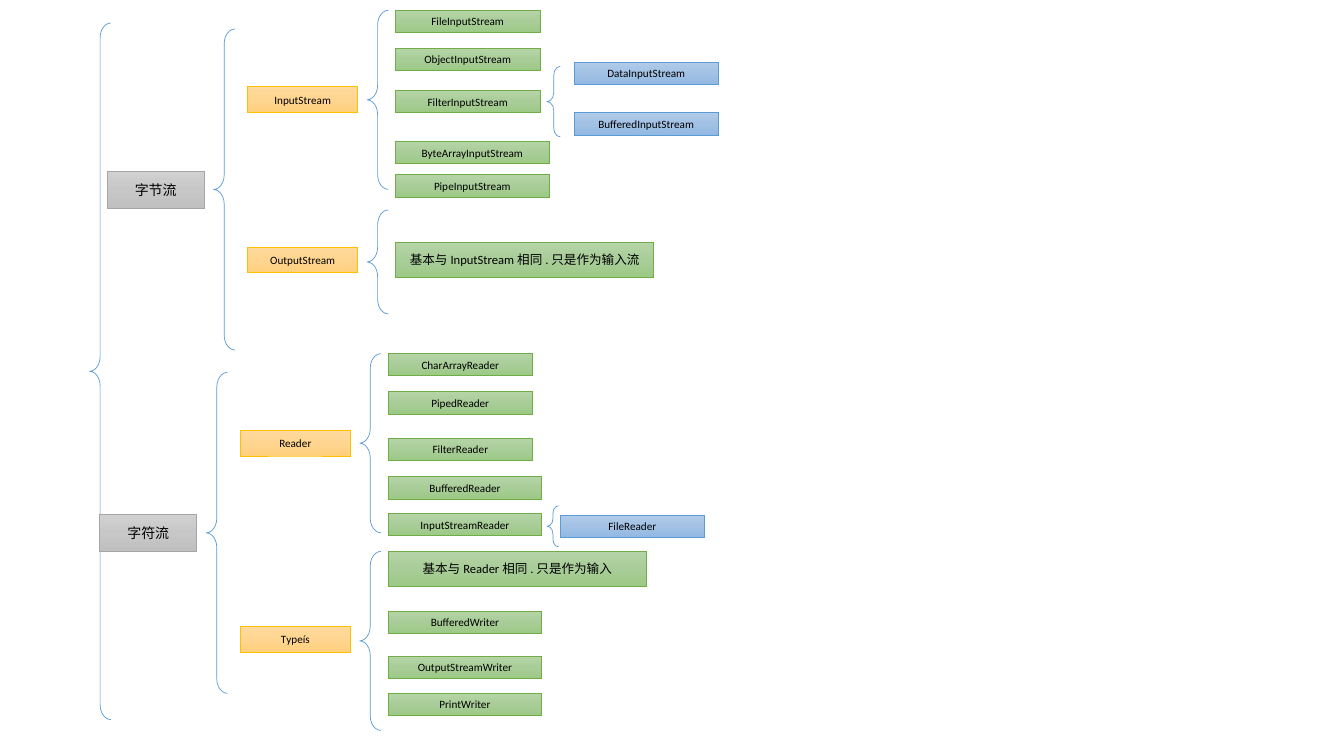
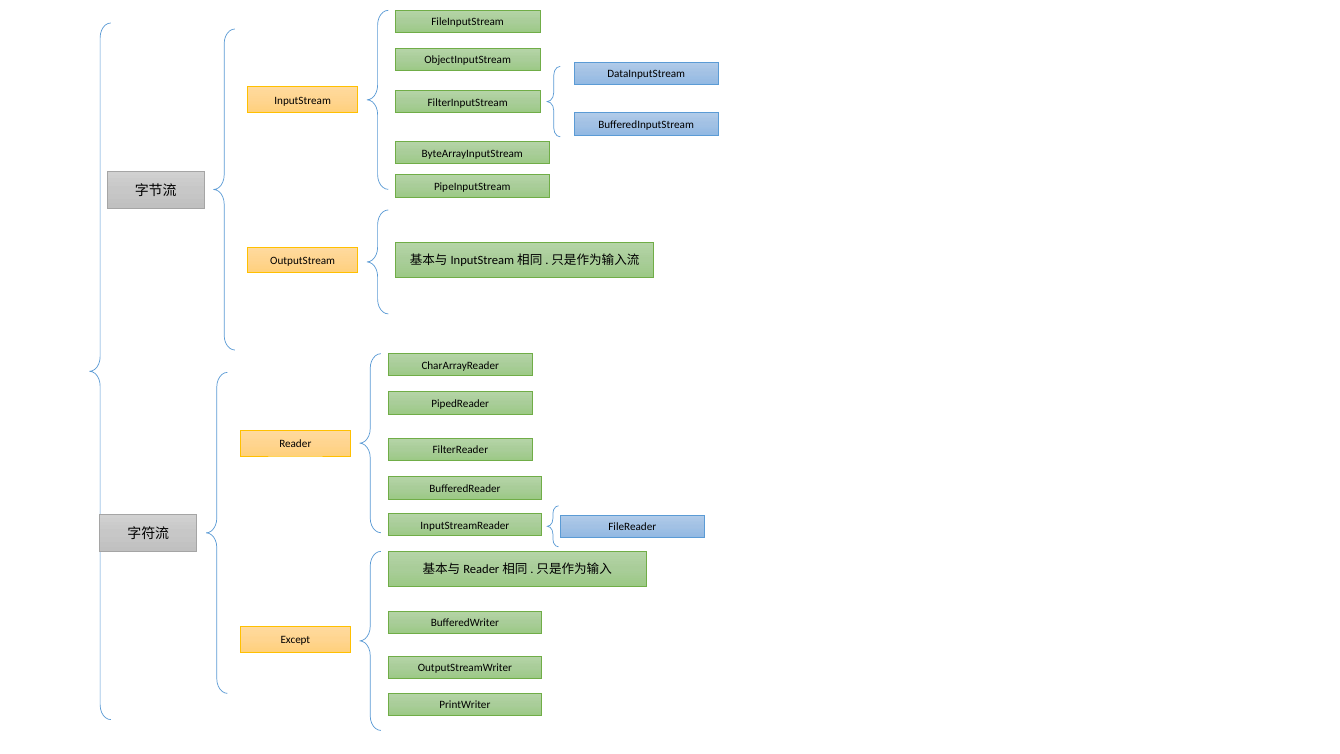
Typeís: Typeís -> Except
